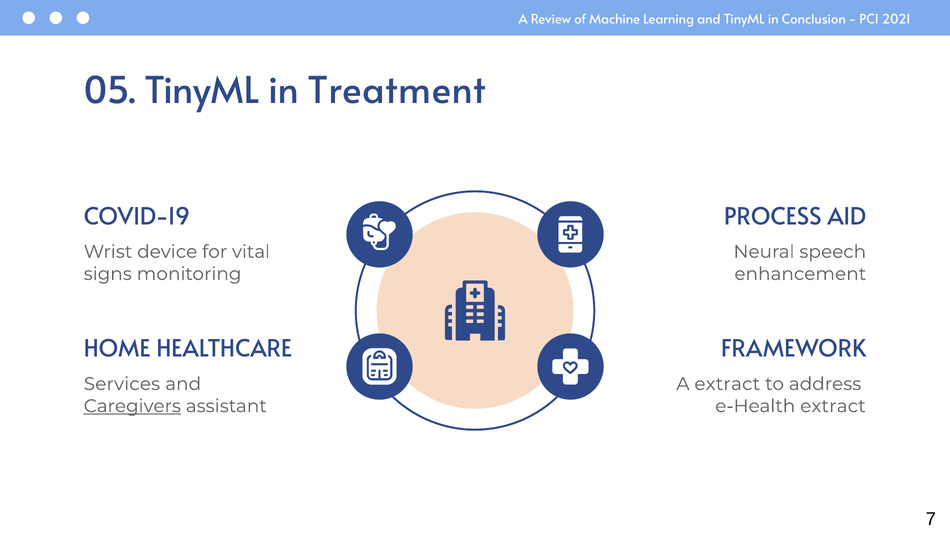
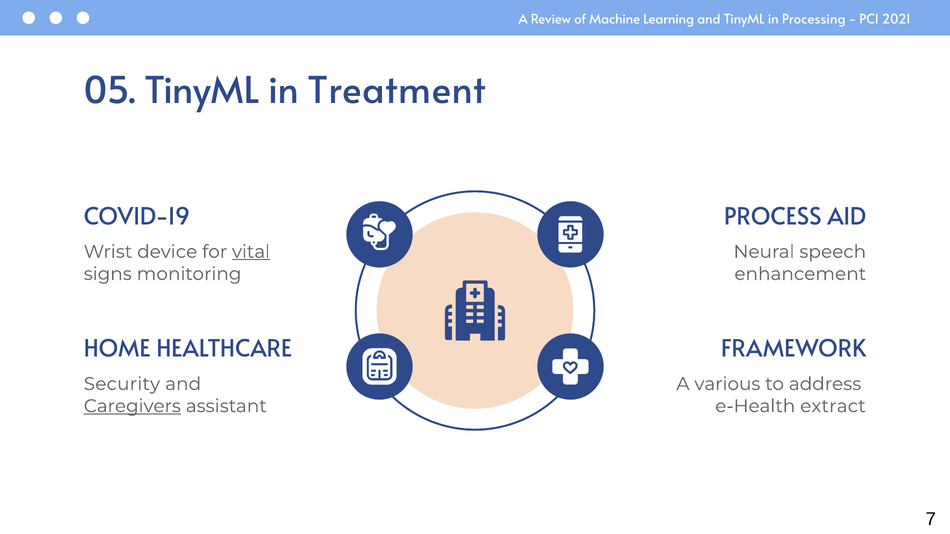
Conclusion: Conclusion -> Processing
vital underline: none -> present
Services: Services -> Security
A extract: extract -> various
